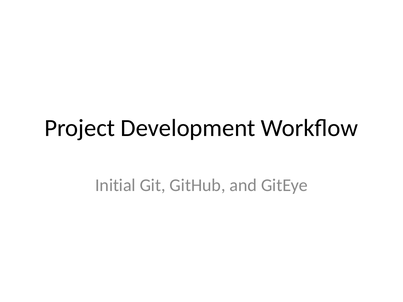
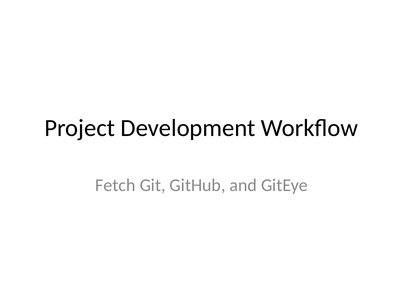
Initial: Initial -> Fetch
